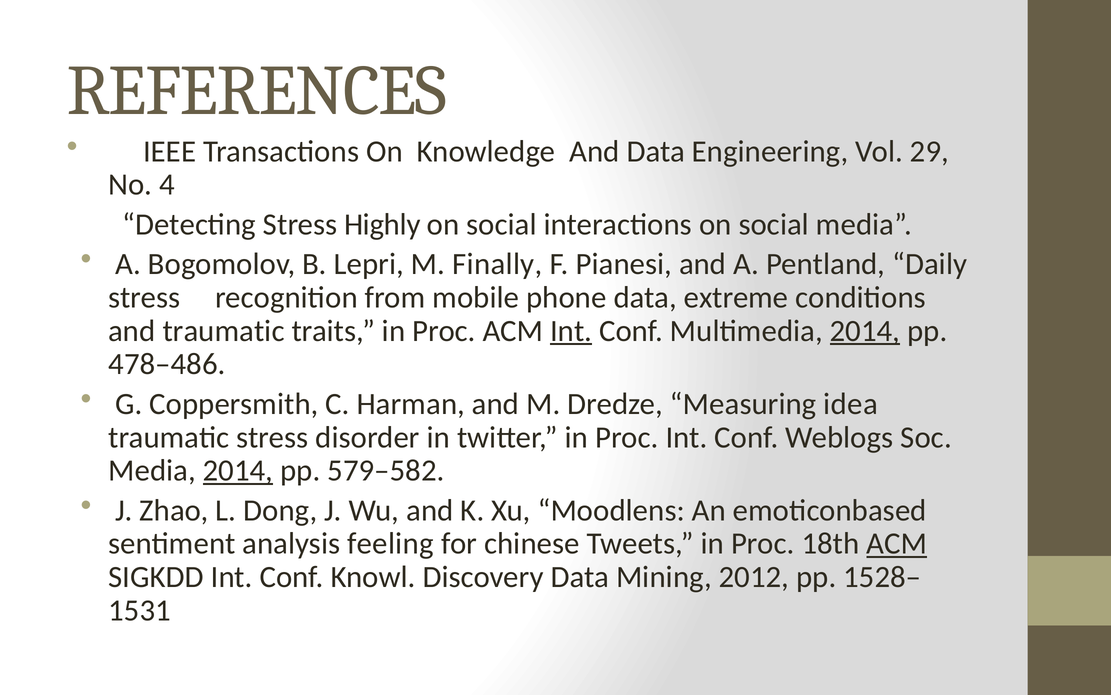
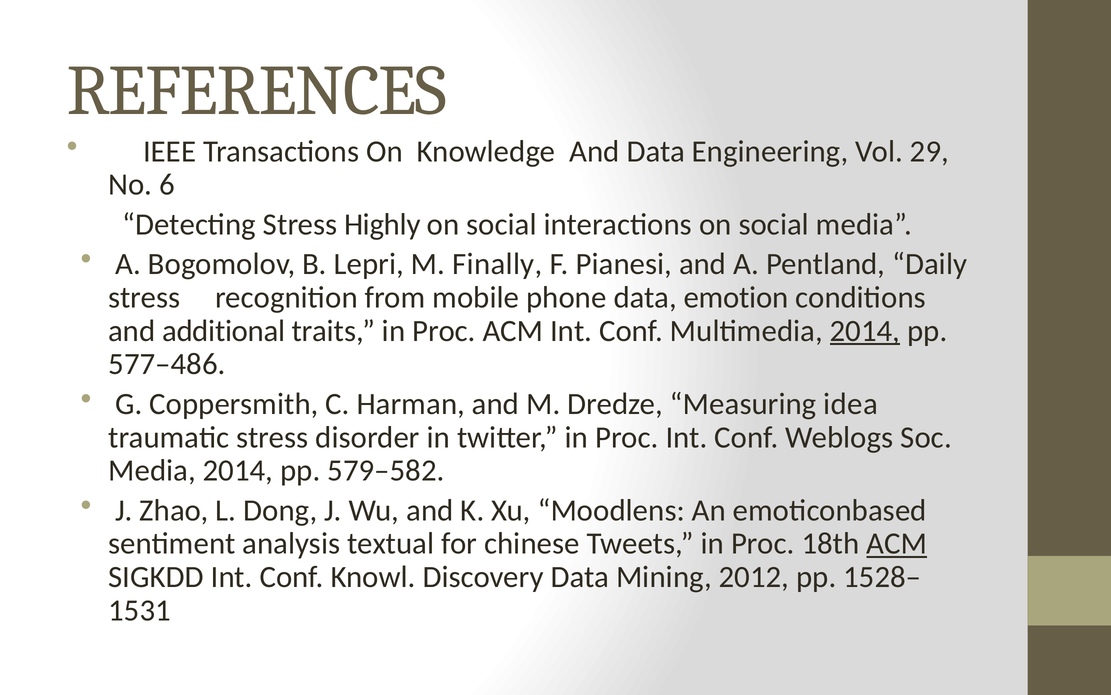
4: 4 -> 6
extreme: extreme -> emotion
and traumatic: traumatic -> additional
Int at (571, 331) underline: present -> none
478–486: 478–486 -> 577–486
2014 at (238, 470) underline: present -> none
feeling: feeling -> textual
